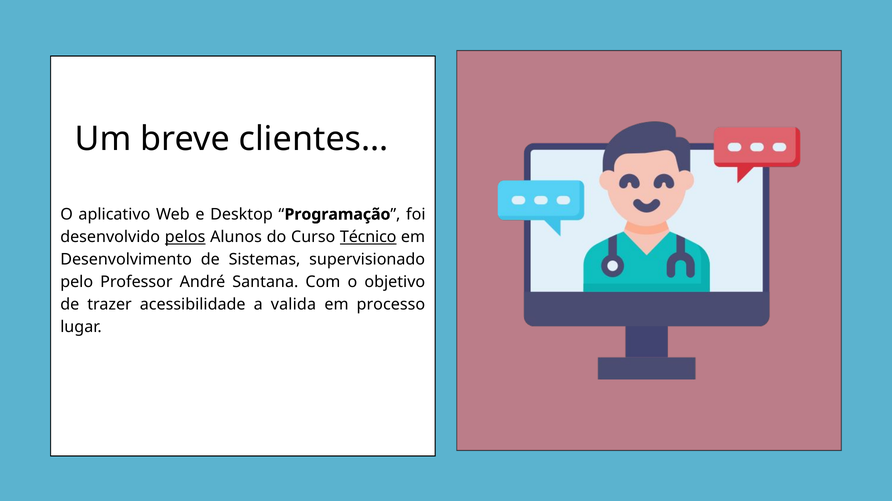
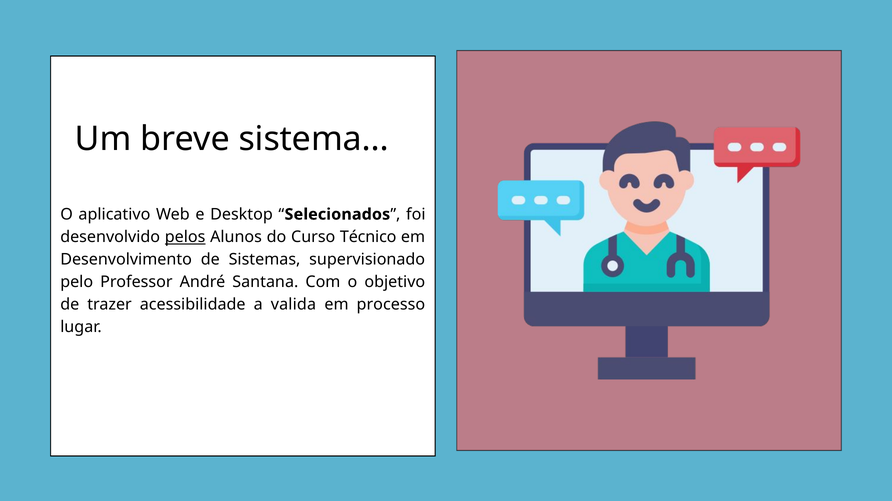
clientes: clientes -> sistema
Programação: Programação -> Selecionados
Técnico underline: present -> none
